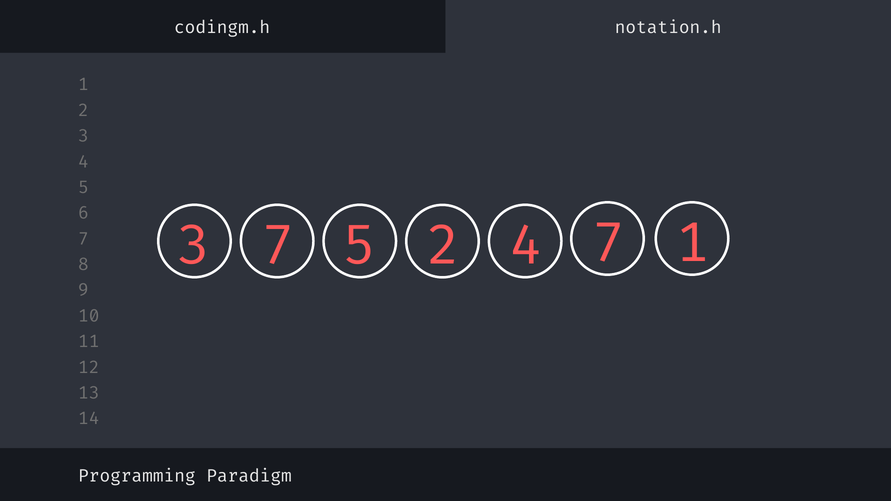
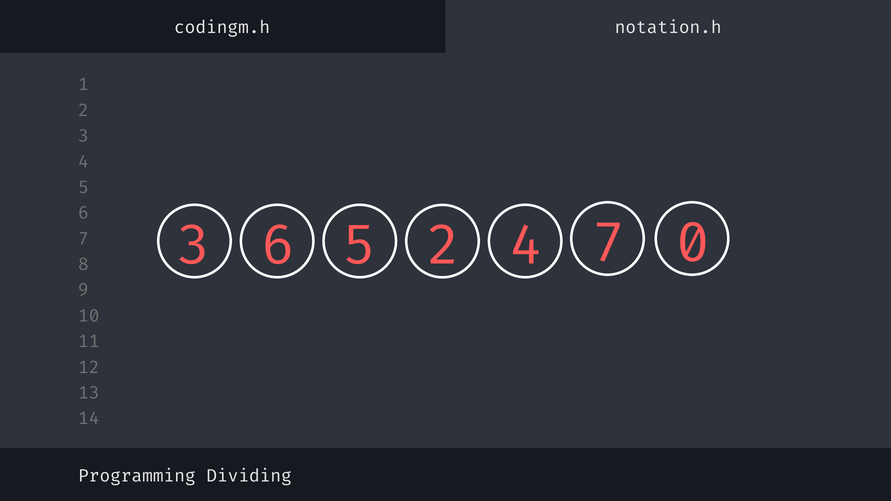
3 7: 7 -> 6
7 1: 1 -> 0
Paradigm: Paradigm -> Dividing
